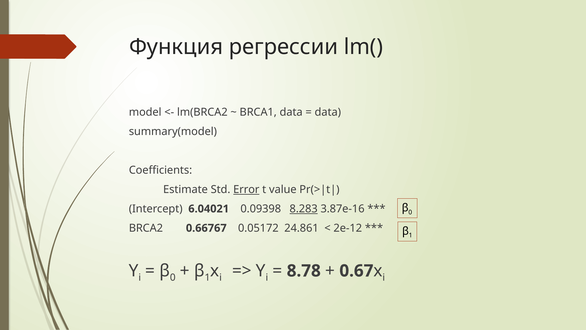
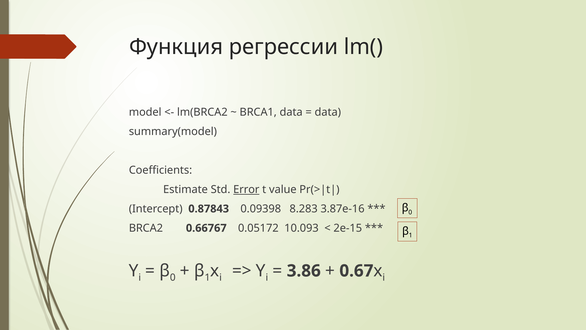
6.04021: 6.04021 -> 0.87843
8.283 underline: present -> none
24.861: 24.861 -> 10.093
2e-12: 2e-12 -> 2e-15
8.78: 8.78 -> 3.86
